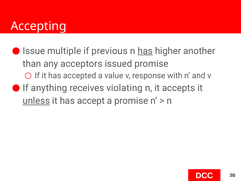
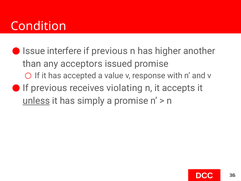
Accepting: Accepting -> Condition
multiple: multiple -> interfere
has at (145, 51) underline: present -> none
anything at (49, 88): anything -> previous
accept: accept -> simply
